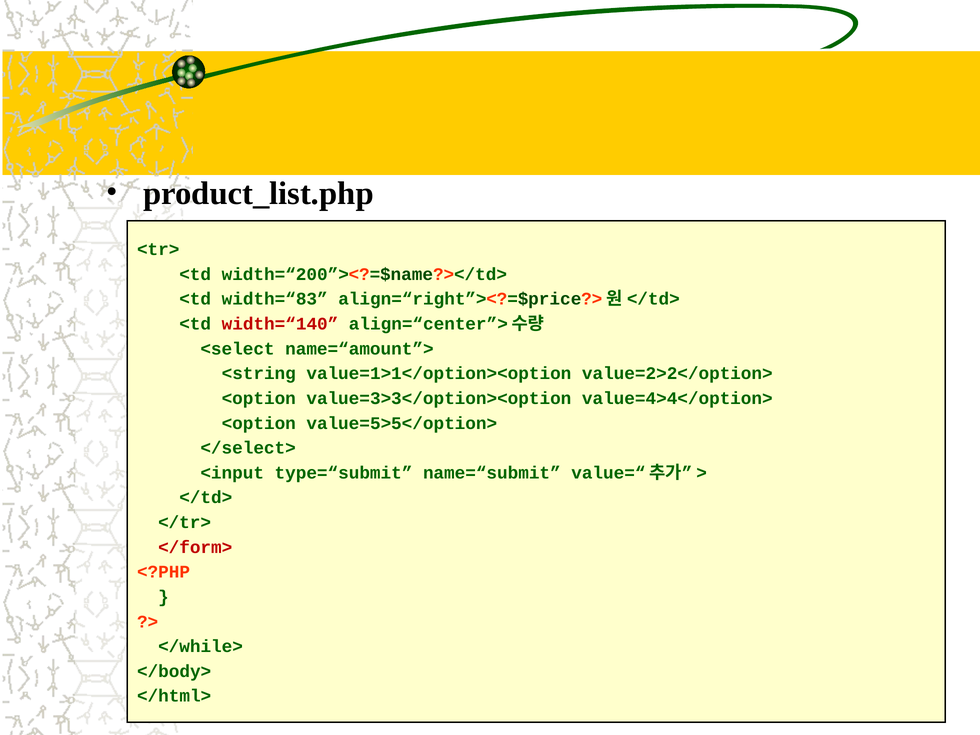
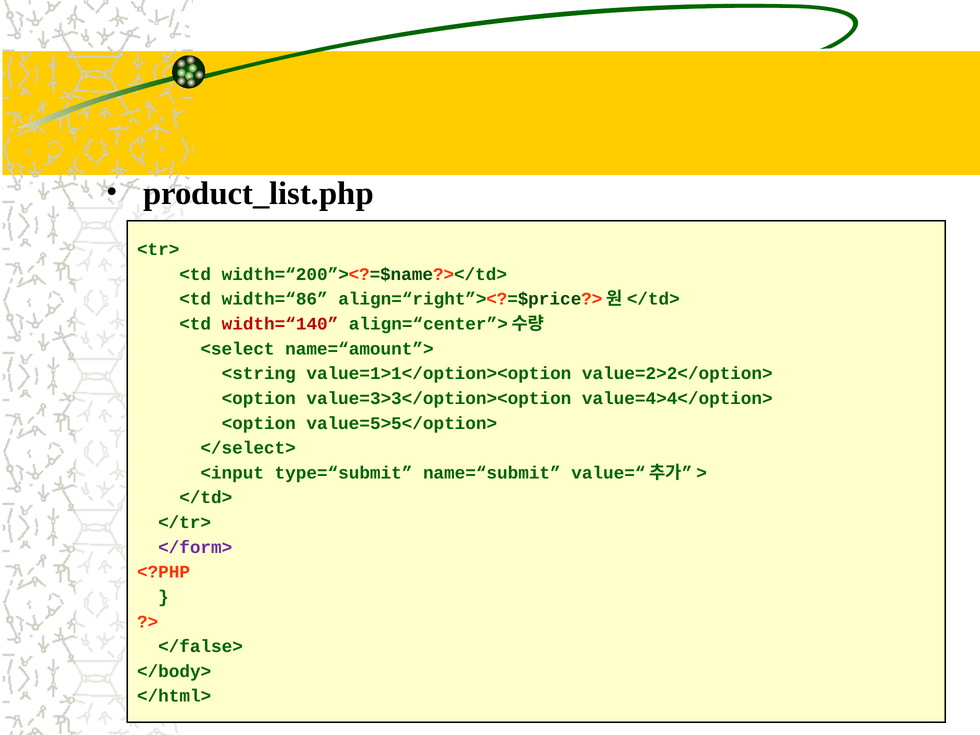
width=“83: width=“83 -> width=“86
</form> colour: red -> purple
</while>: </while> -> </false>
